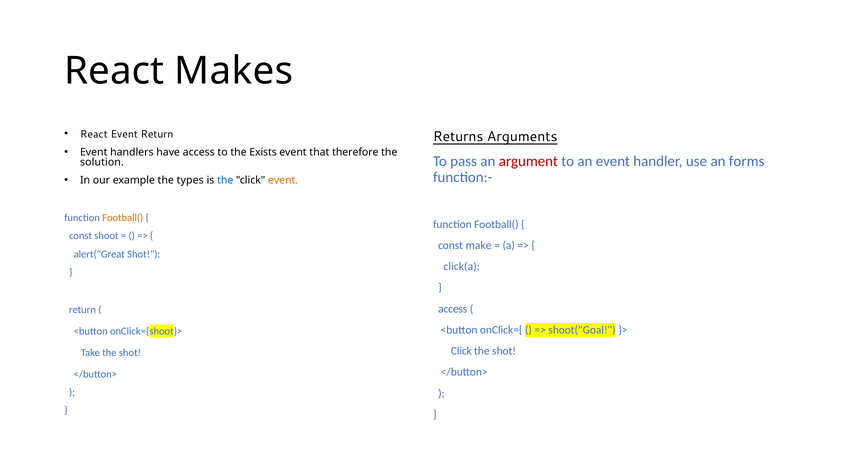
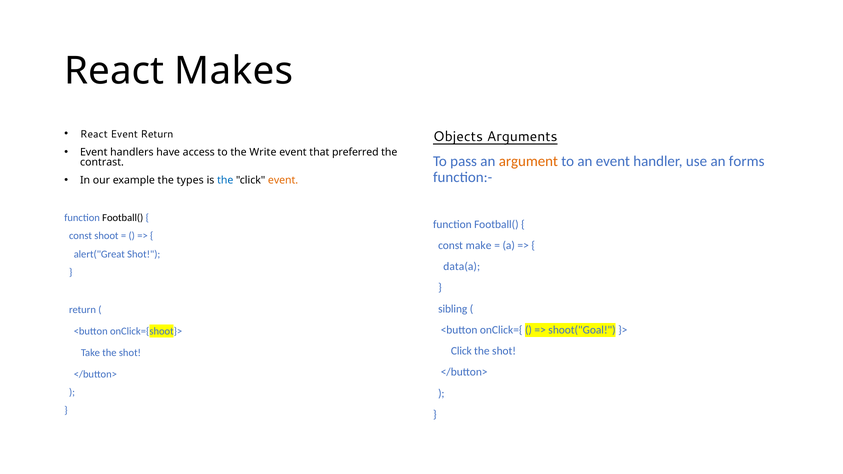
Returns: Returns -> Objects
Exists: Exists -> Write
therefore: therefore -> preferred
argument colour: red -> orange
solution: solution -> contrast
Football( at (123, 218) colour: orange -> black
click(a: click(a -> data(a
access at (453, 309): access -> sibling
